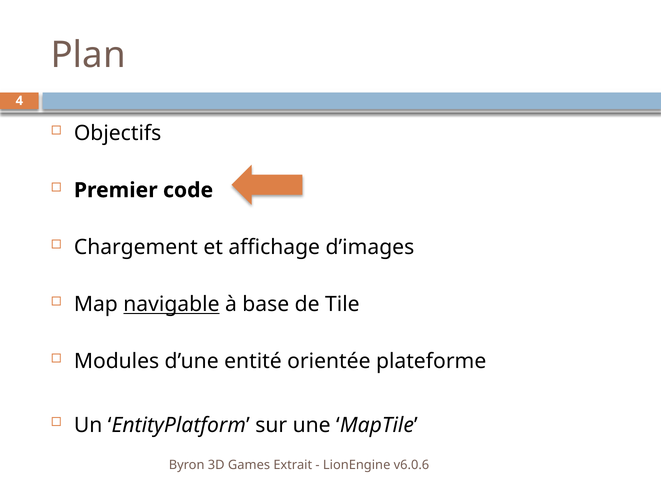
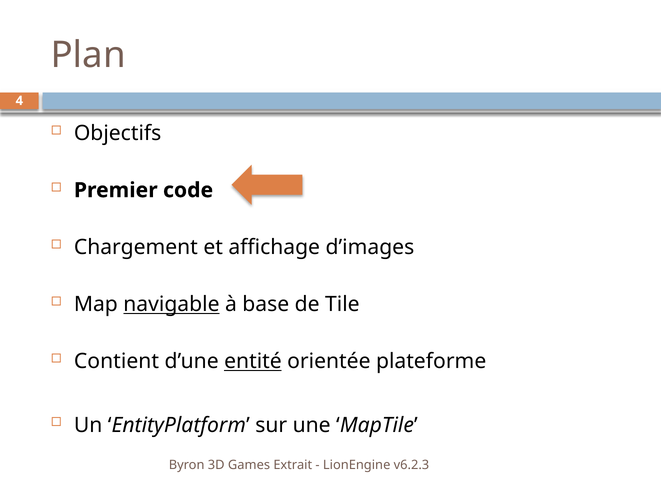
Modules: Modules -> Contient
entité underline: none -> present
v6.0.6: v6.0.6 -> v6.2.3
